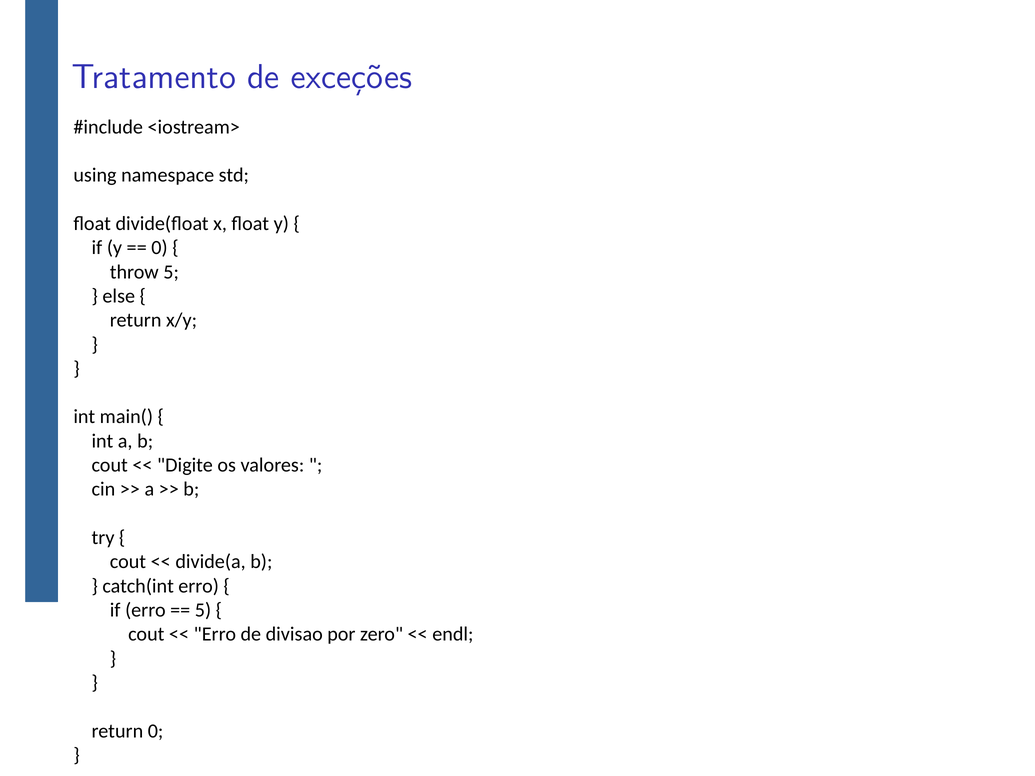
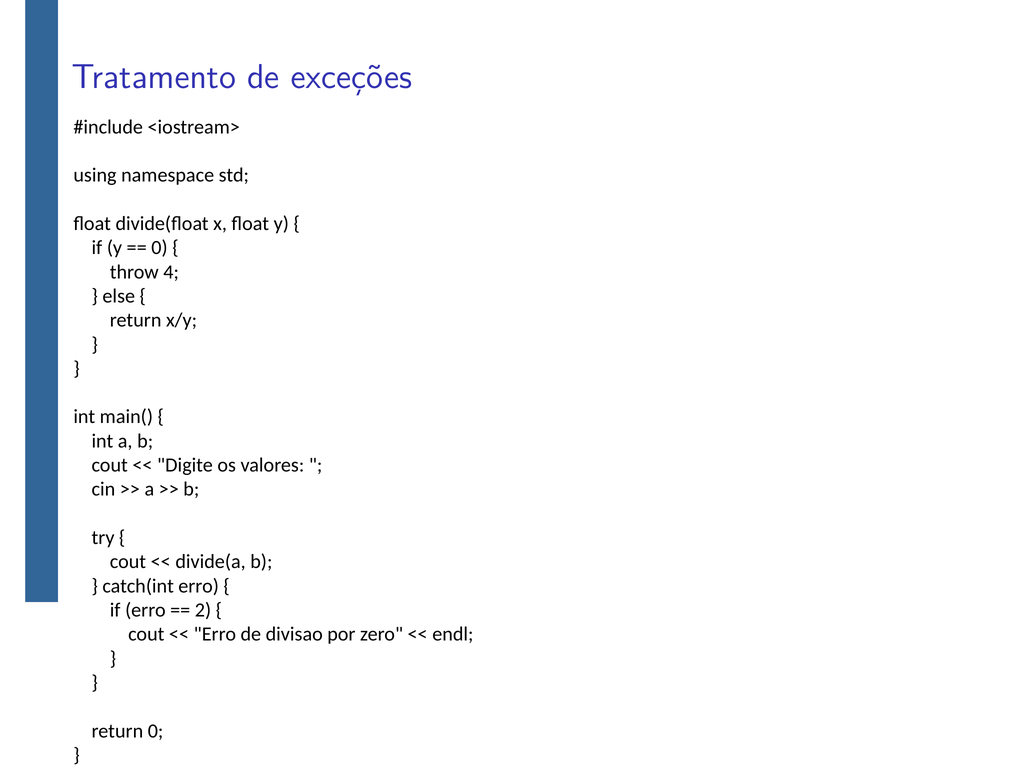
throw 5: 5 -> 4
5 at (203, 610): 5 -> 2
